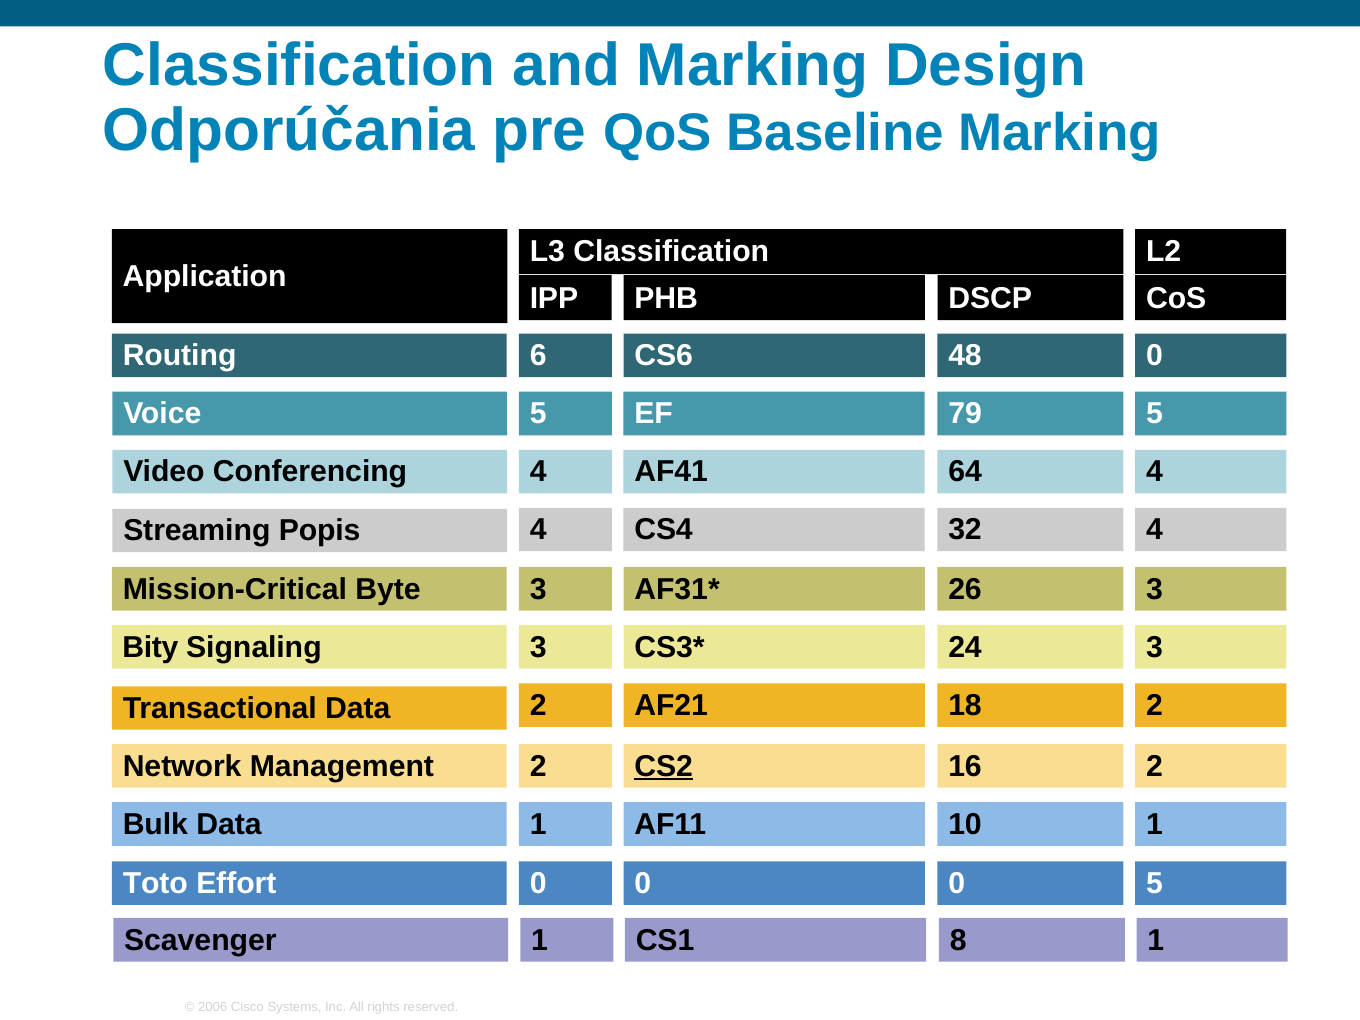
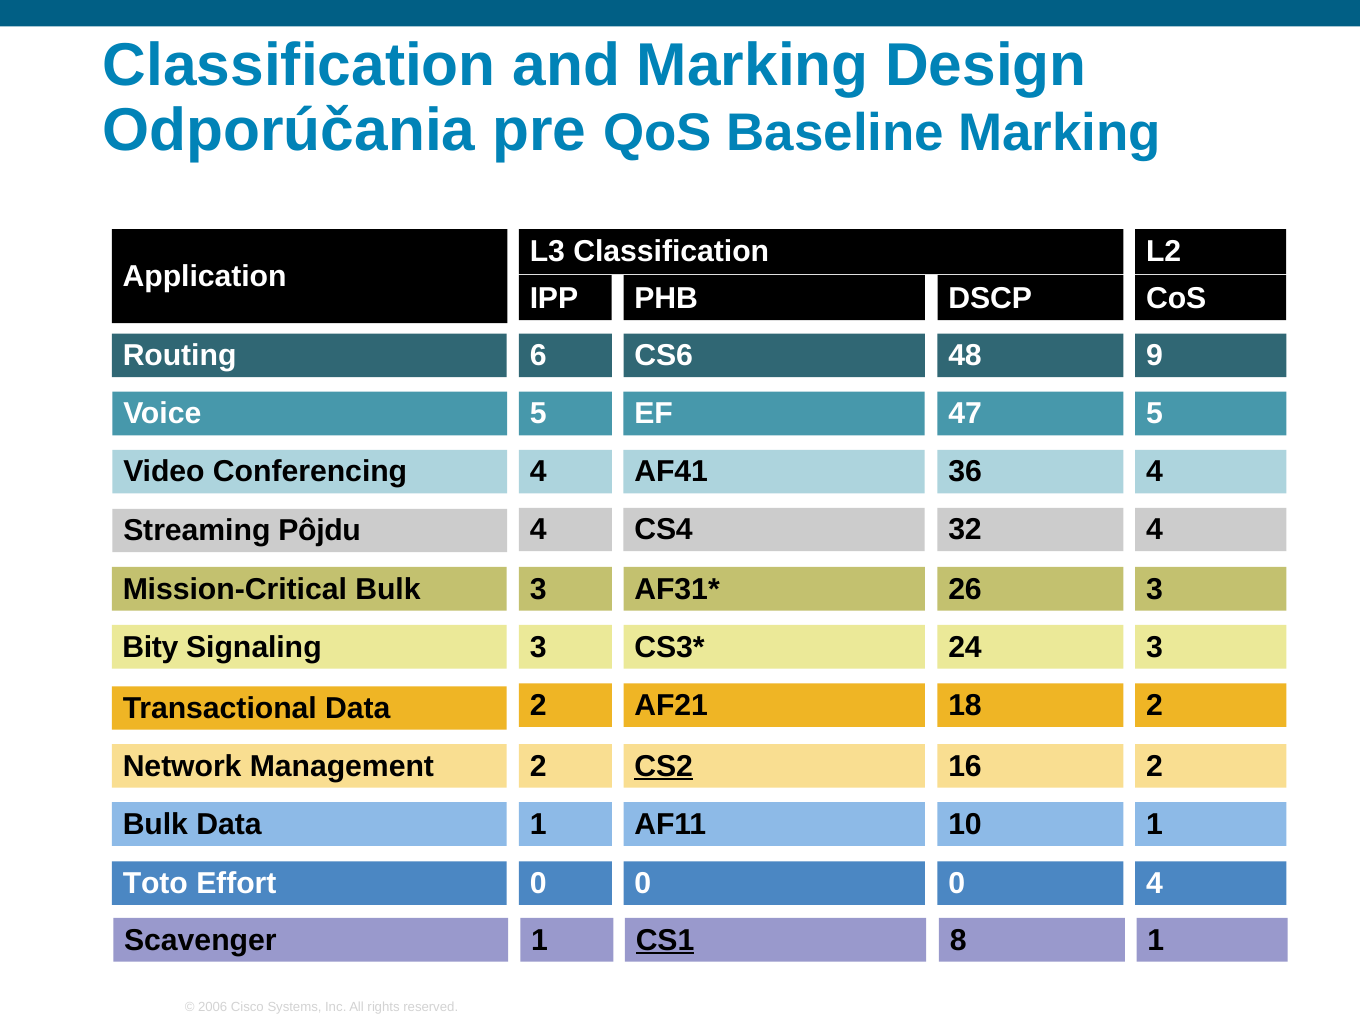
6 0: 0 -> 9
79: 79 -> 47
64: 64 -> 36
Popis: Popis -> Pôjdu
Mission-Critical Byte: Byte -> Bulk
0 5: 5 -> 4
CS1 underline: none -> present
